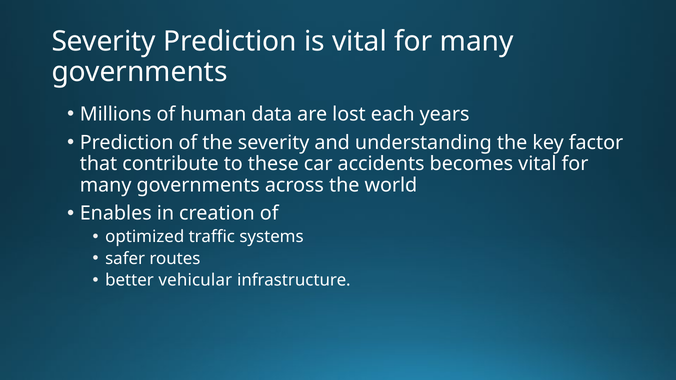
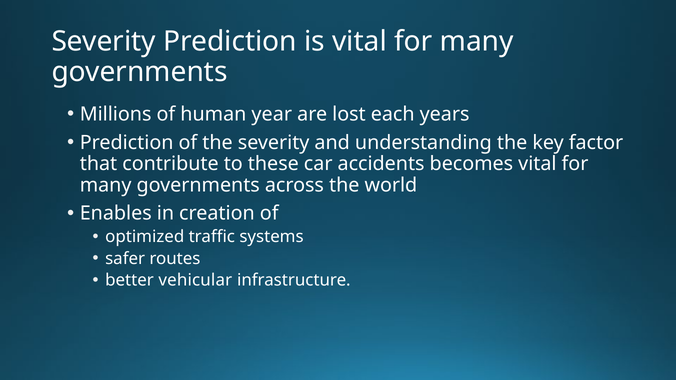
data: data -> year
